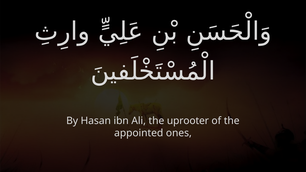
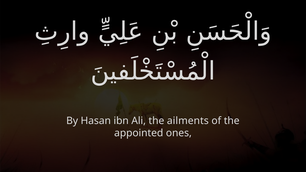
uprooter: uprooter -> ailments
